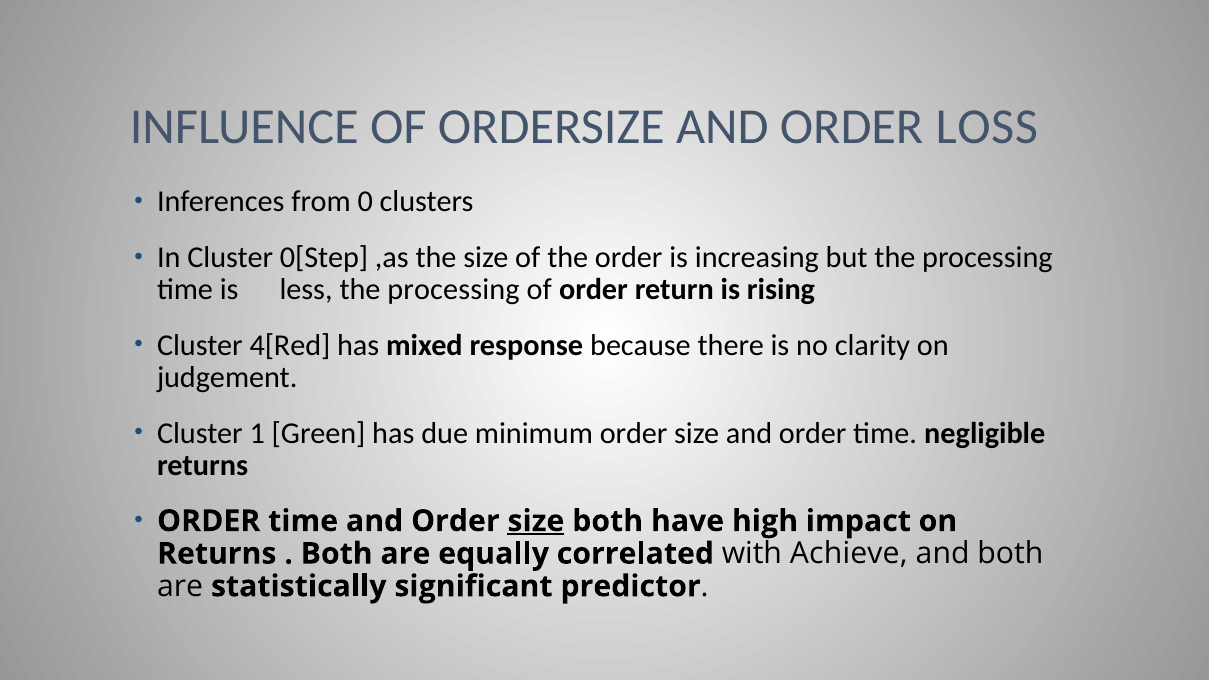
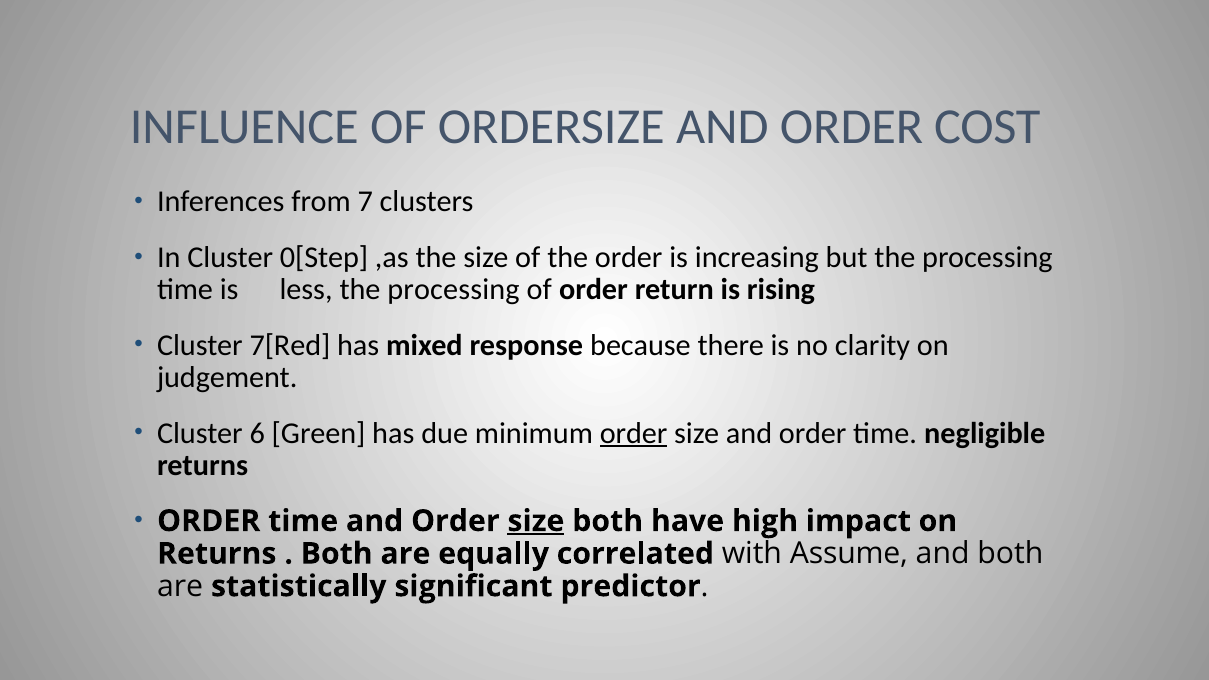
LOSS: LOSS -> COST
0: 0 -> 7
4[Red: 4[Red -> 7[Red
1: 1 -> 6
order at (634, 433) underline: none -> present
Achieve: Achieve -> Assume
